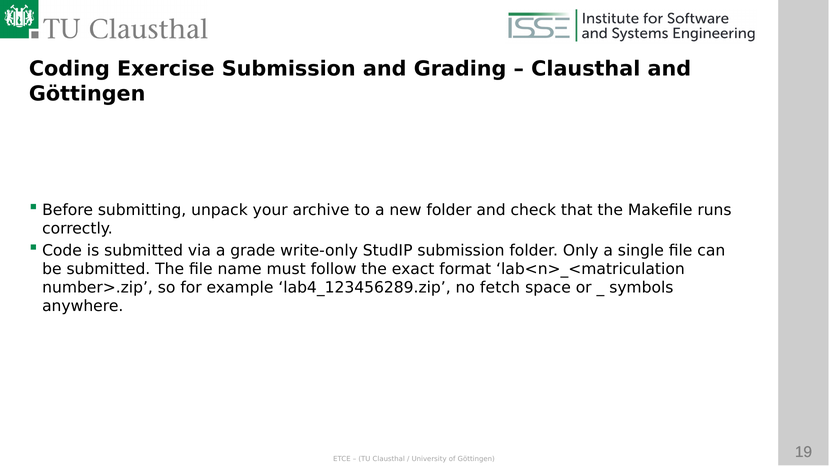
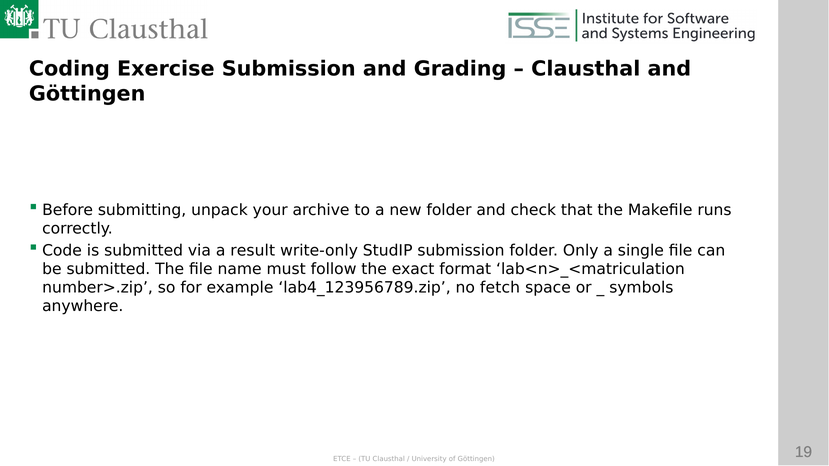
grade: grade -> result
lab4_123456289.zip: lab4_123456289.zip -> lab4_123956789.zip
